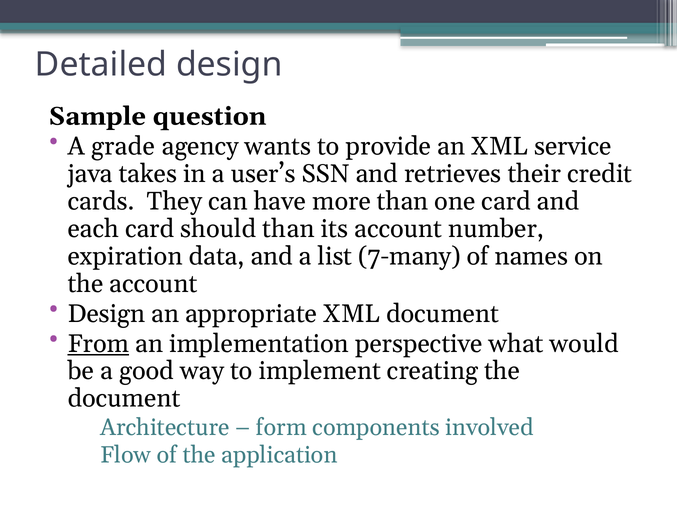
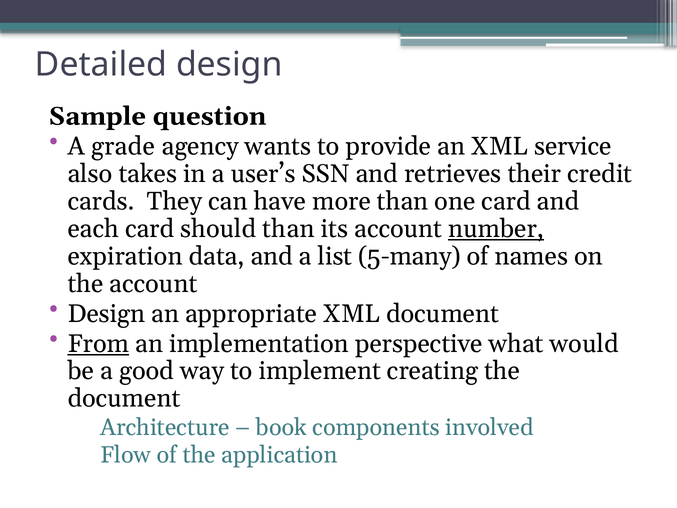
java: java -> also
number underline: none -> present
7-many: 7-many -> 5-many
form: form -> book
